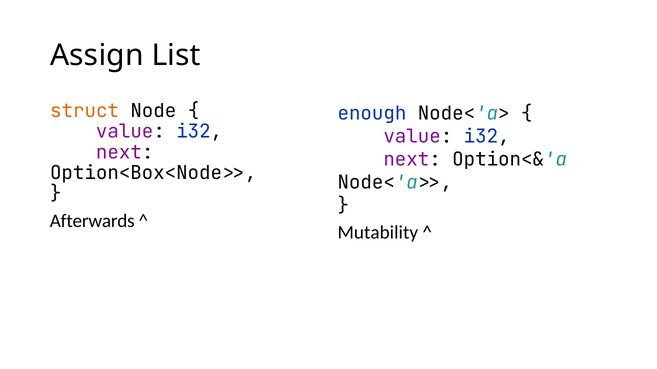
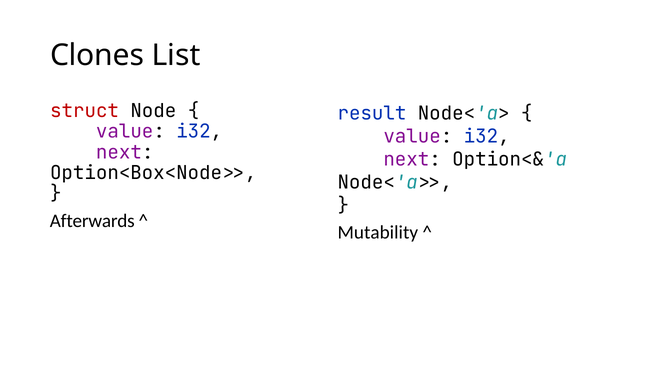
Assign: Assign -> Clones
struct colour: orange -> red
enough: enough -> result
